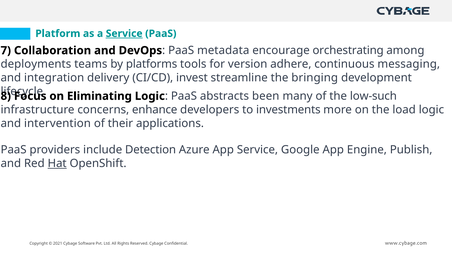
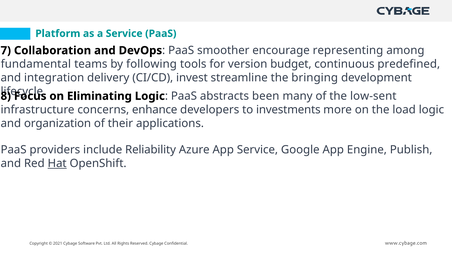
Service at (124, 34) underline: present -> none
metadata: metadata -> smoother
orchestrating: orchestrating -> representing
deployments: deployments -> fundamental
platforms: platforms -> following
adhere: adhere -> budget
messaging: messaging -> predefined
low-such: low-such -> low-sent
intervention: intervention -> organization
Detection: Detection -> Reliability
